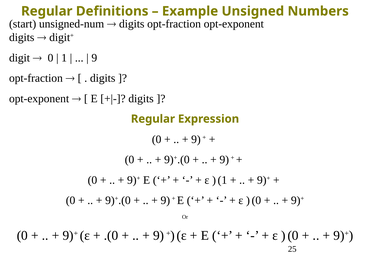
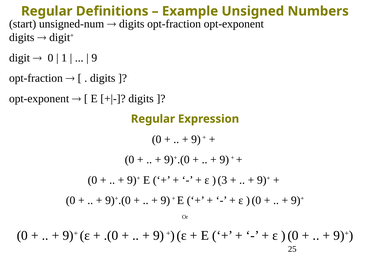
1 at (222, 180): 1 -> 3
